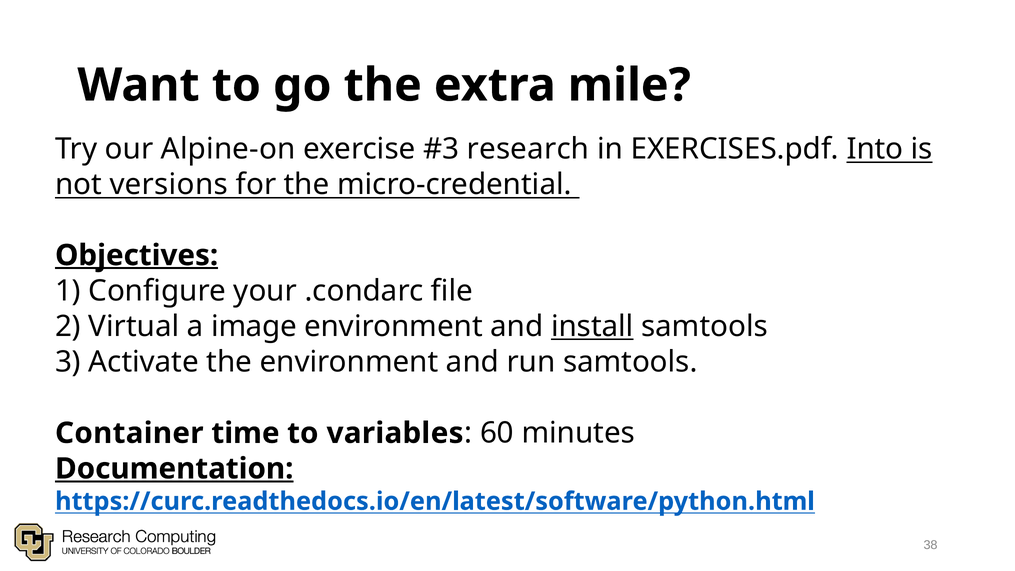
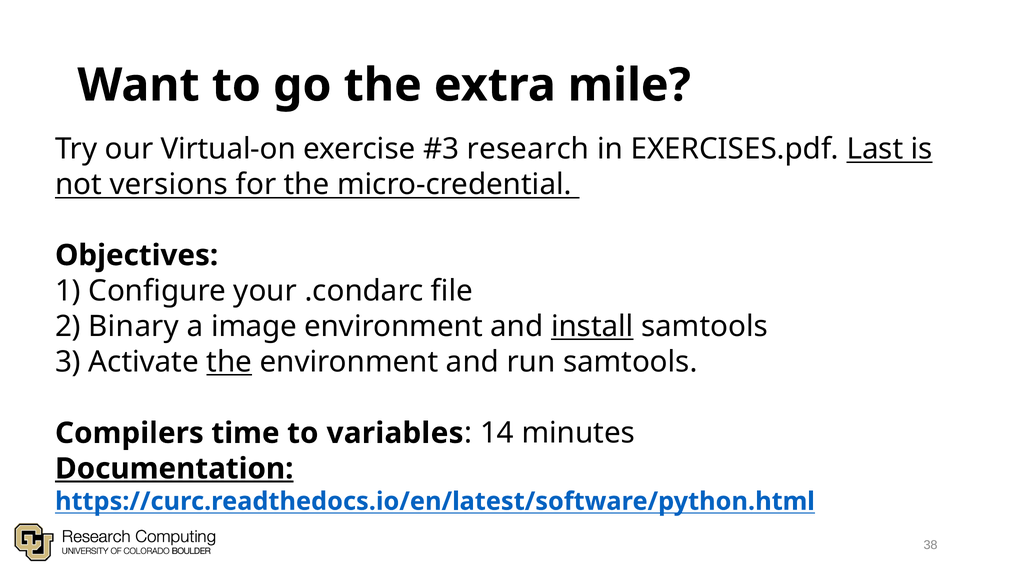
Alpine-on: Alpine-on -> Virtual-on
Into: Into -> Last
Objectives underline: present -> none
Virtual: Virtual -> Binary
the at (229, 362) underline: none -> present
Container: Container -> Compilers
60: 60 -> 14
